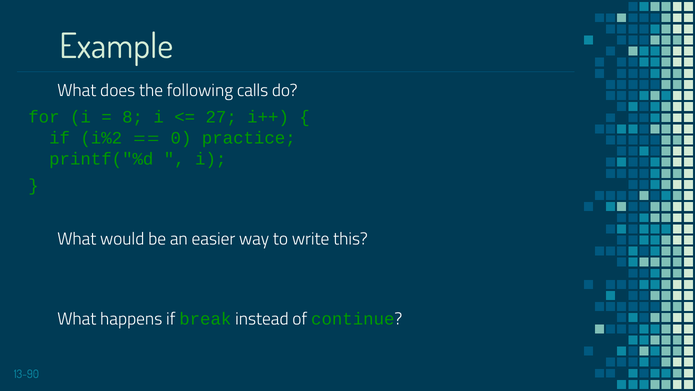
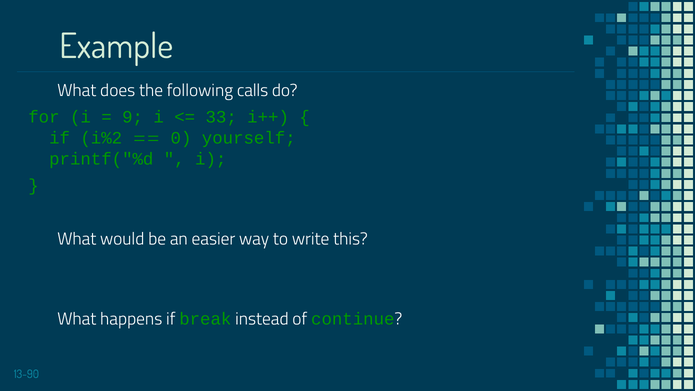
8: 8 -> 9
27: 27 -> 33
practice: practice -> yourself
